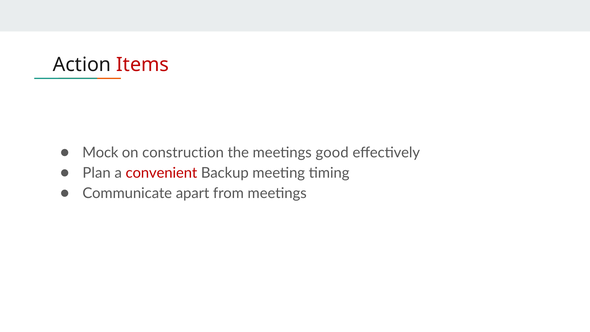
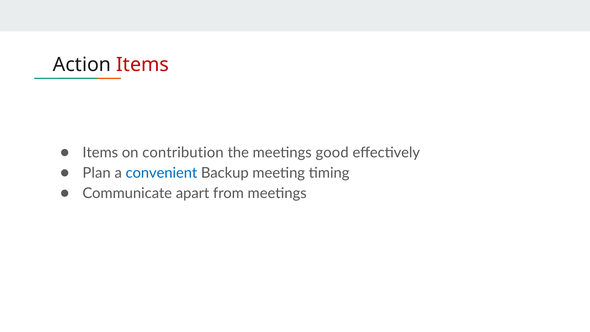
Mock at (100, 153): Mock -> Items
construction: construction -> contribution
convenient colour: red -> blue
